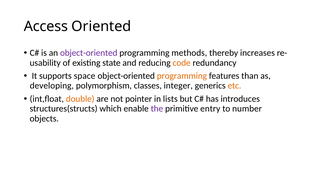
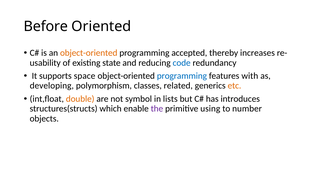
Access: Access -> Before
object-oriented at (89, 53) colour: purple -> orange
methods: methods -> accepted
code colour: orange -> blue
programming at (182, 76) colour: orange -> blue
than: than -> with
integer: integer -> related
pointer: pointer -> symbol
entry: entry -> using
